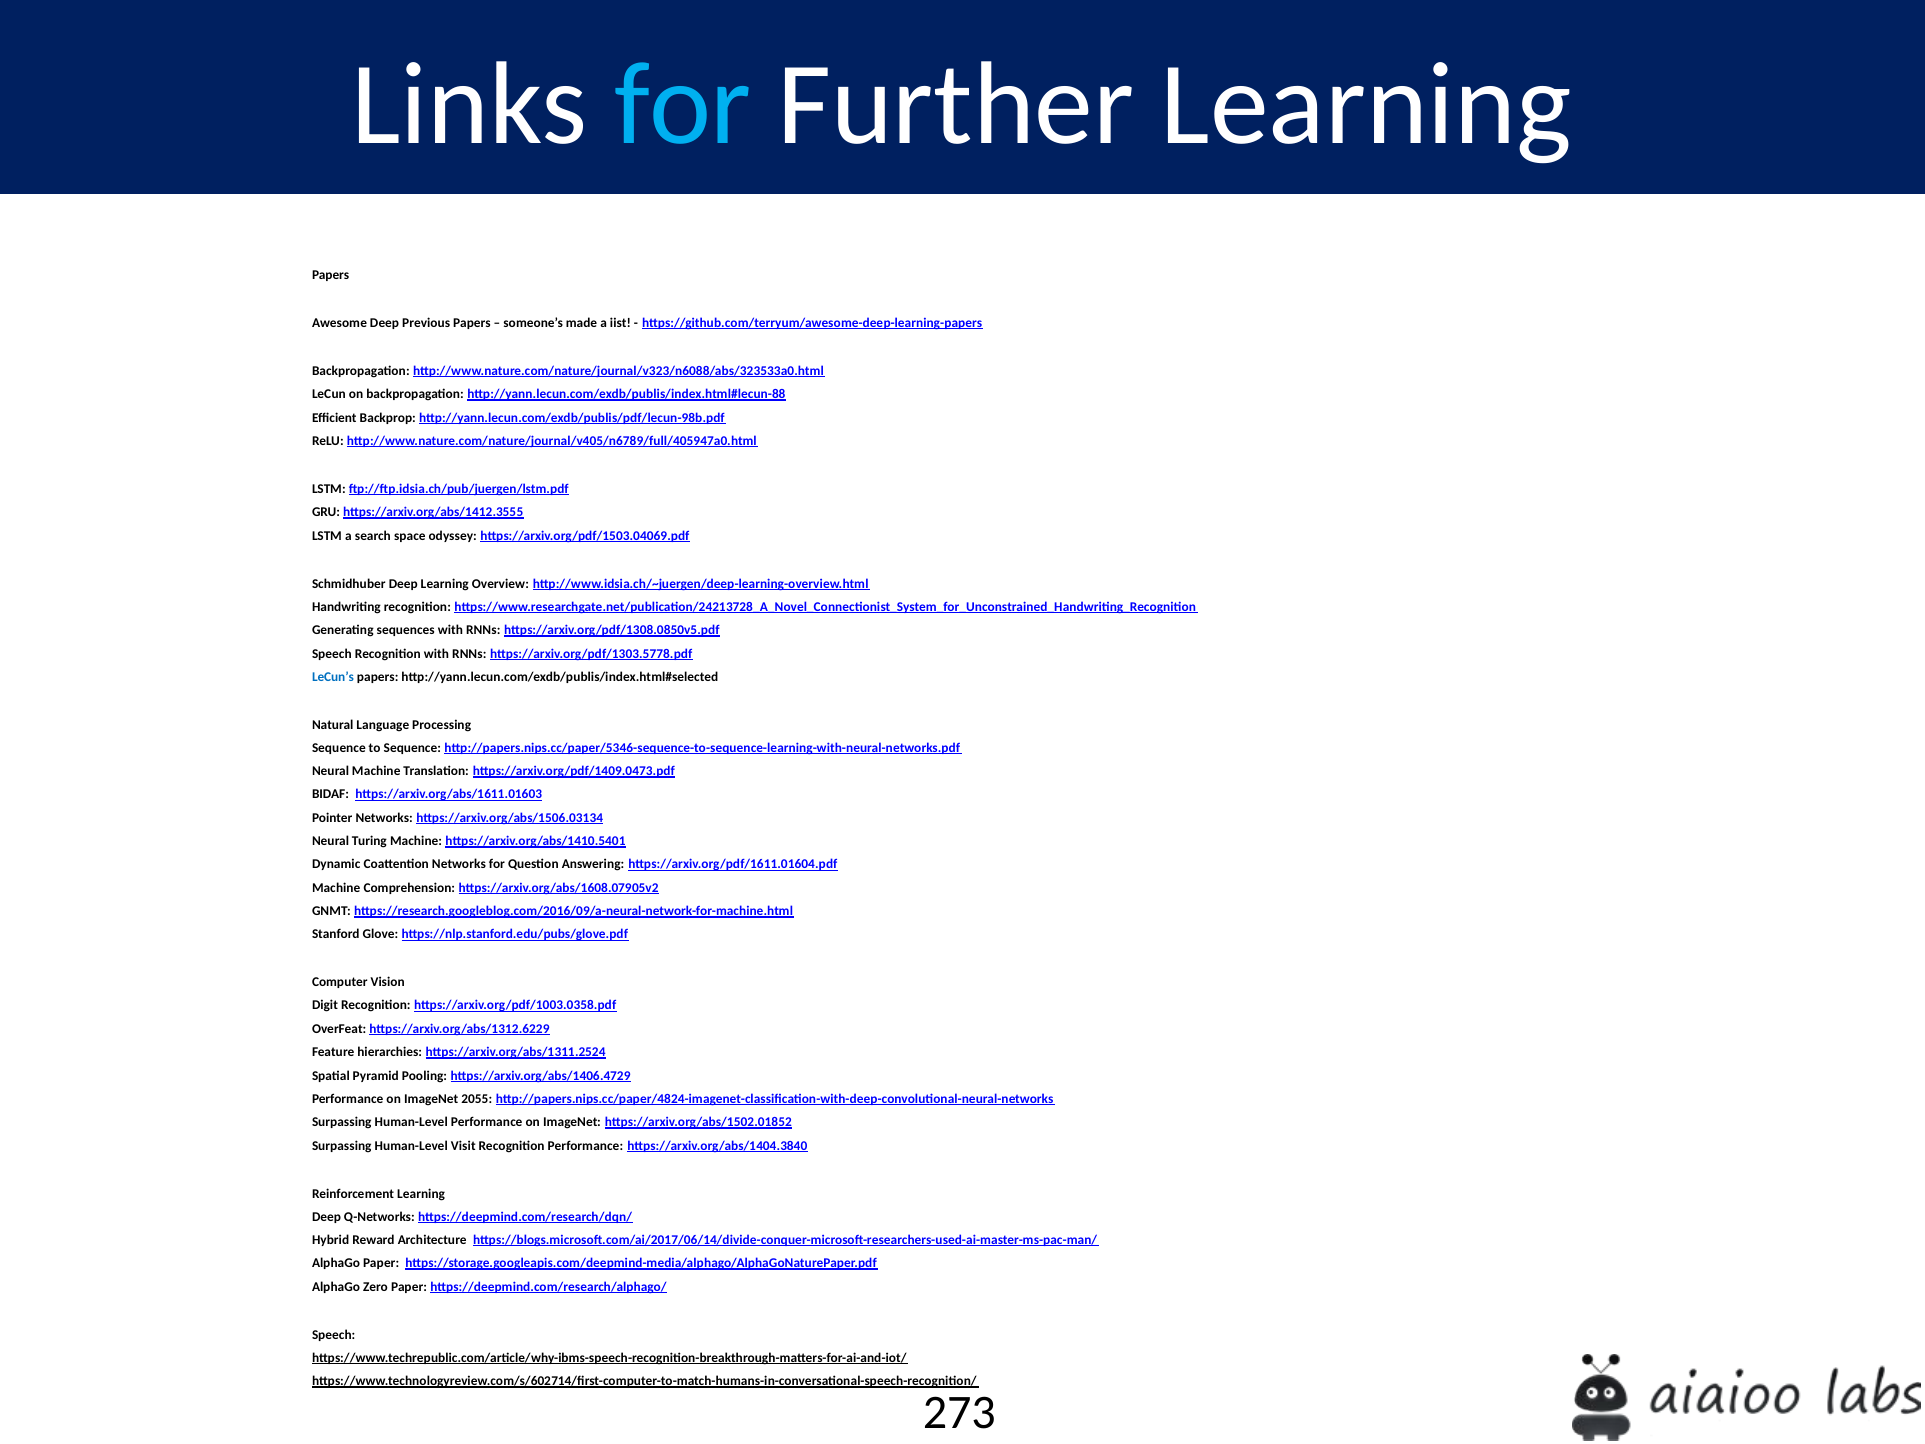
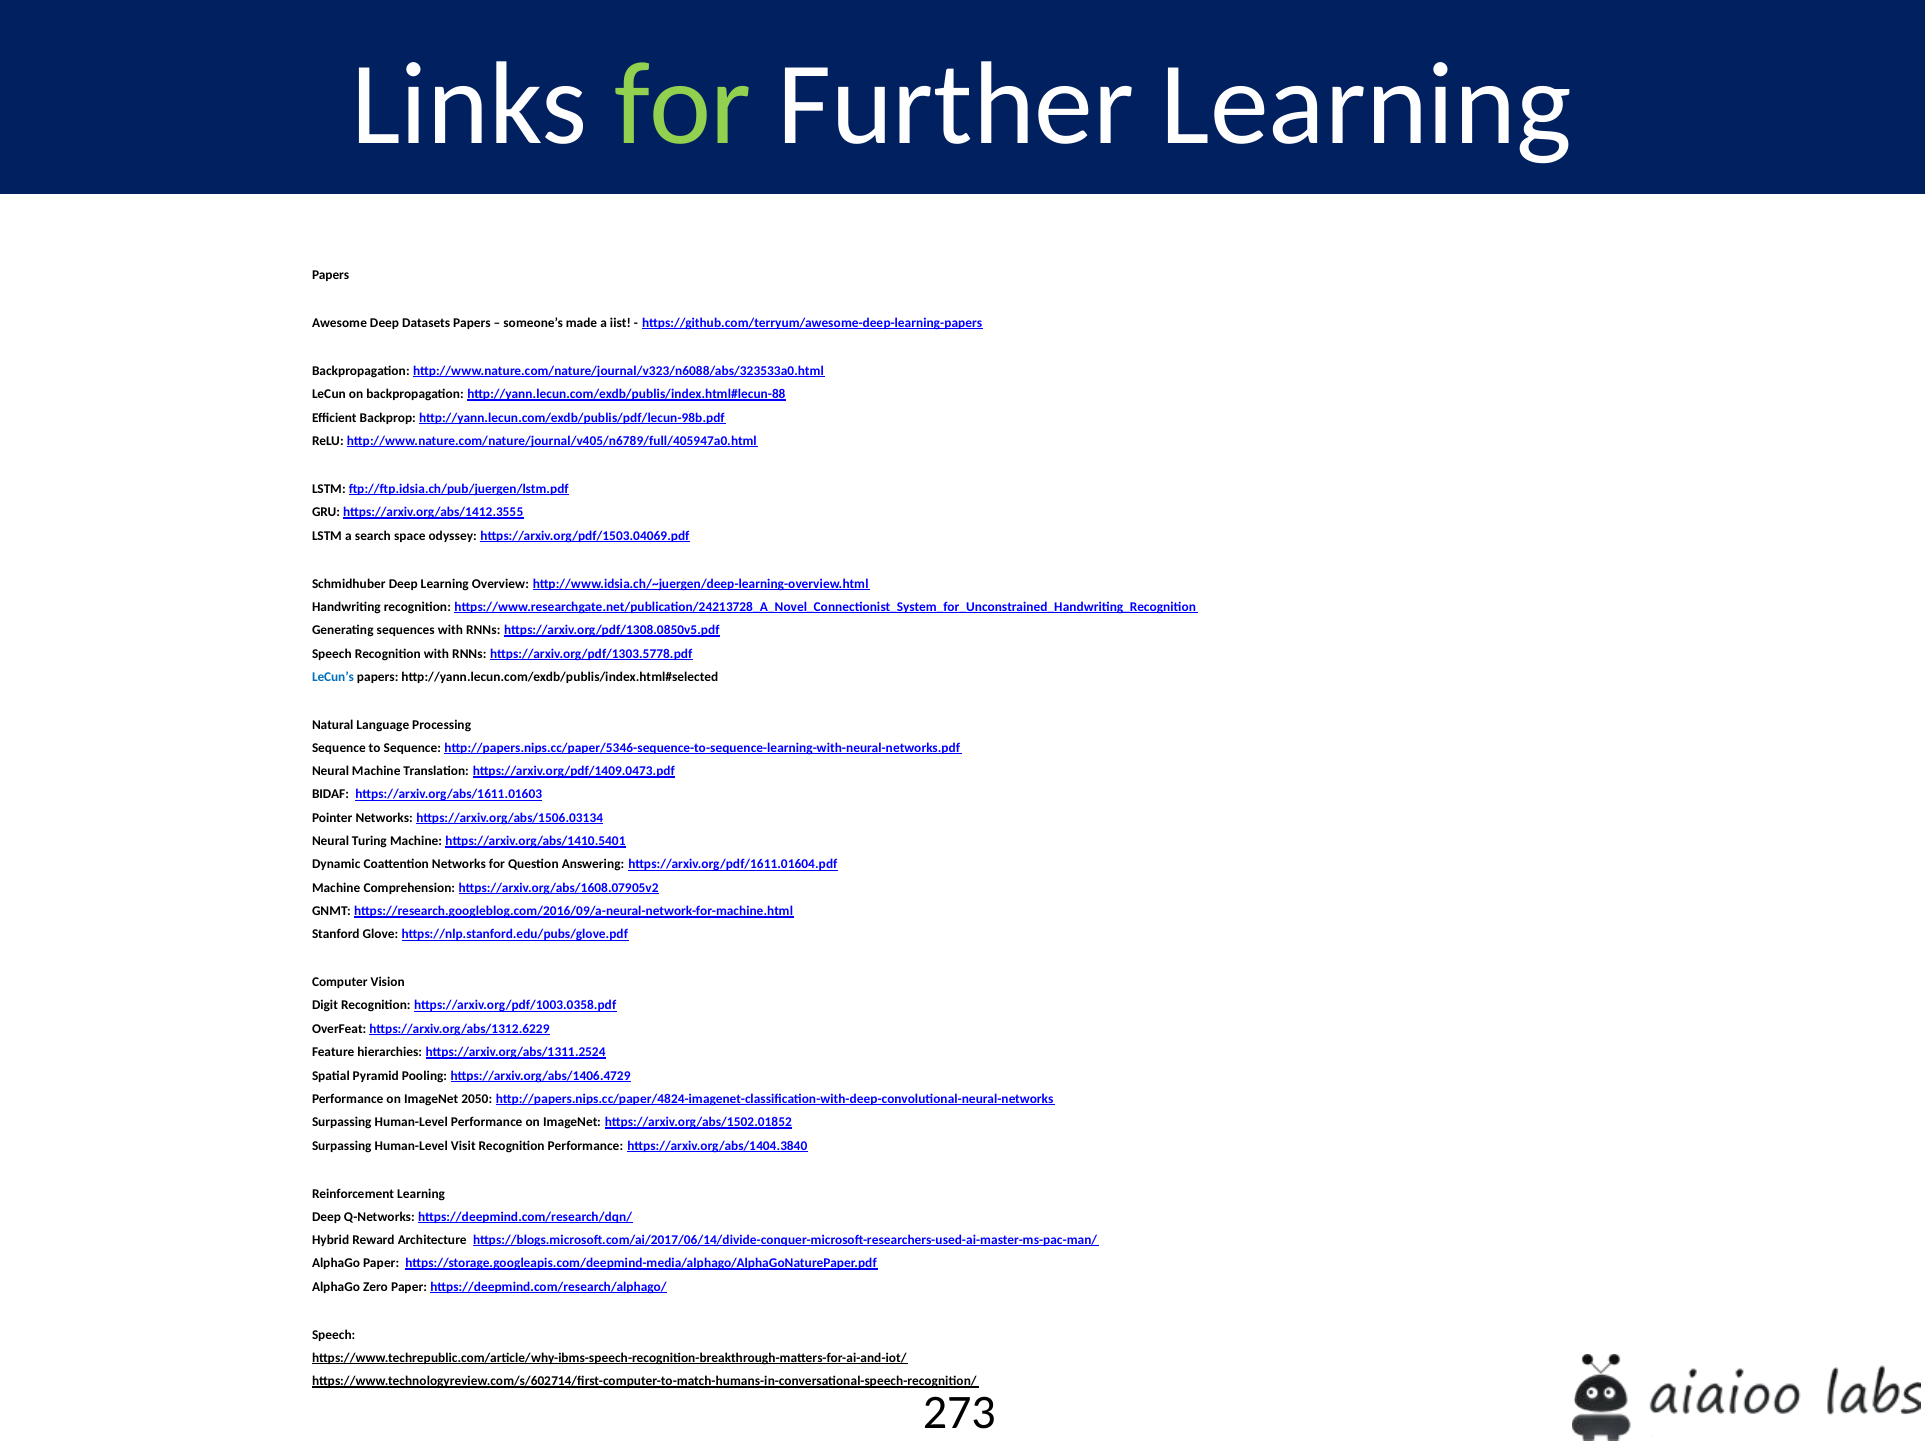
for at (683, 105) colour: light blue -> light green
Previous: Previous -> Datasets
2055: 2055 -> 2050
